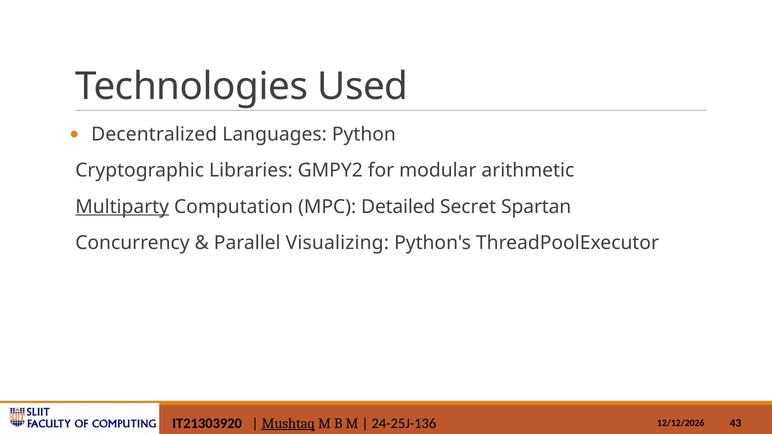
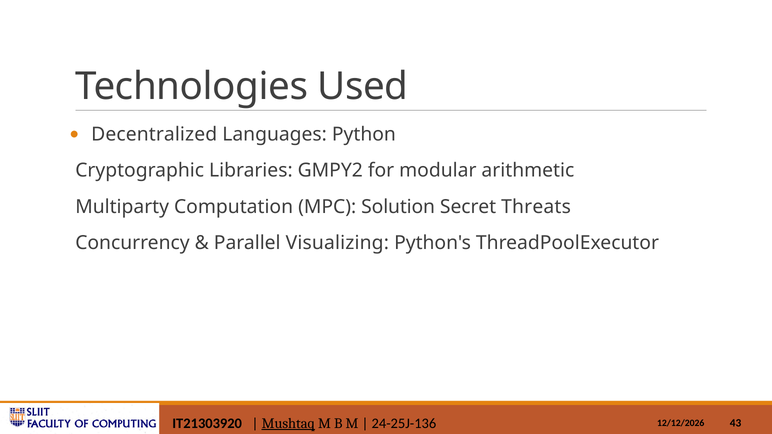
Multiparty underline: present -> none
Detailed: Detailed -> Solution
Spartan: Spartan -> Threats
